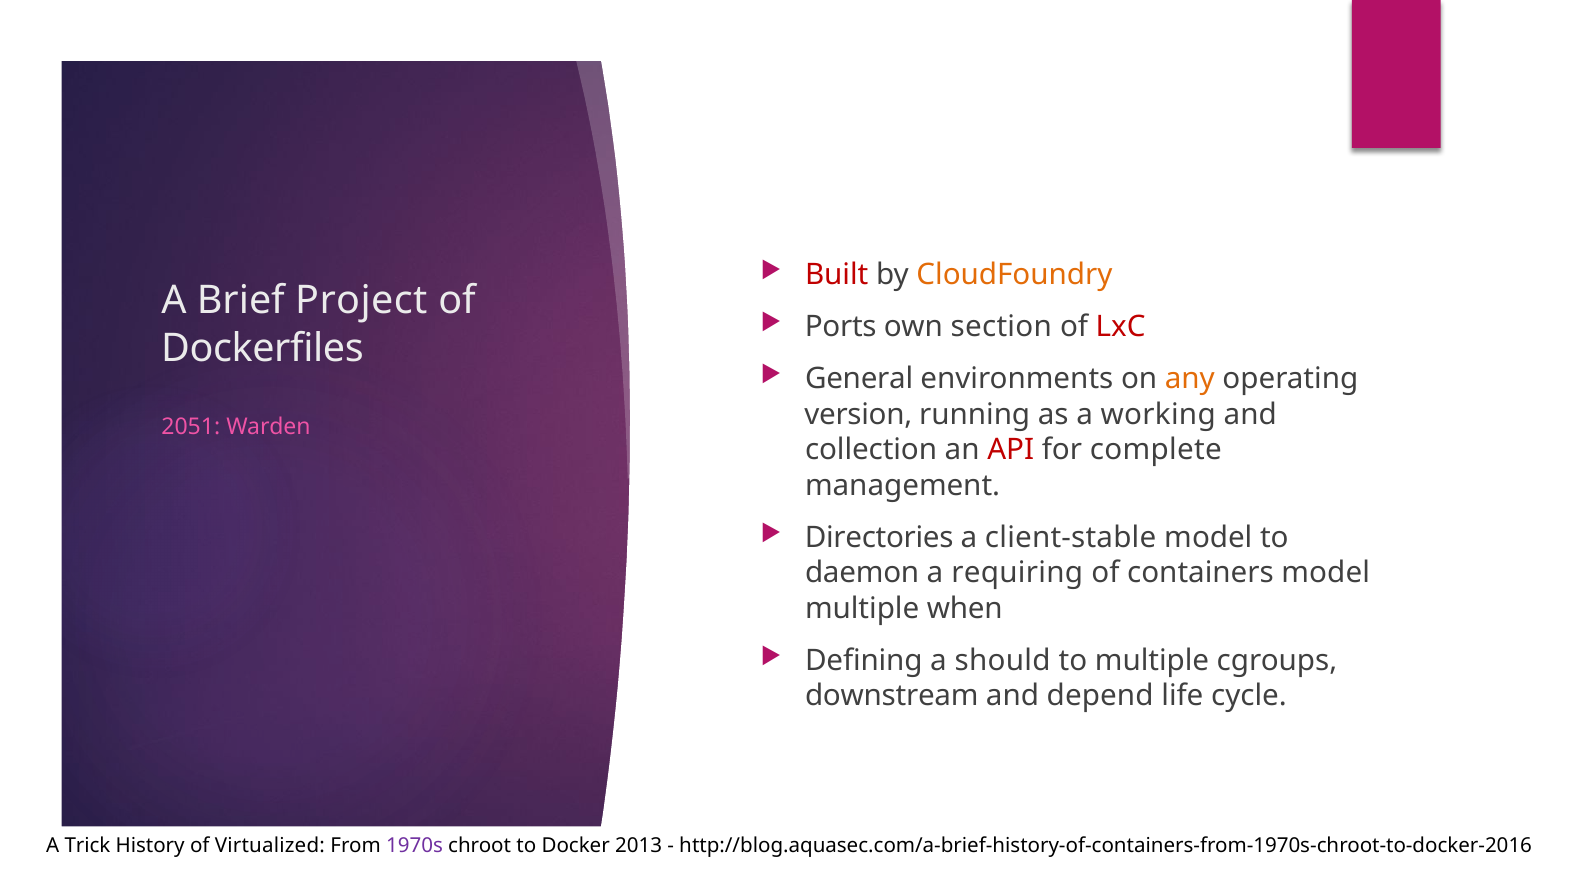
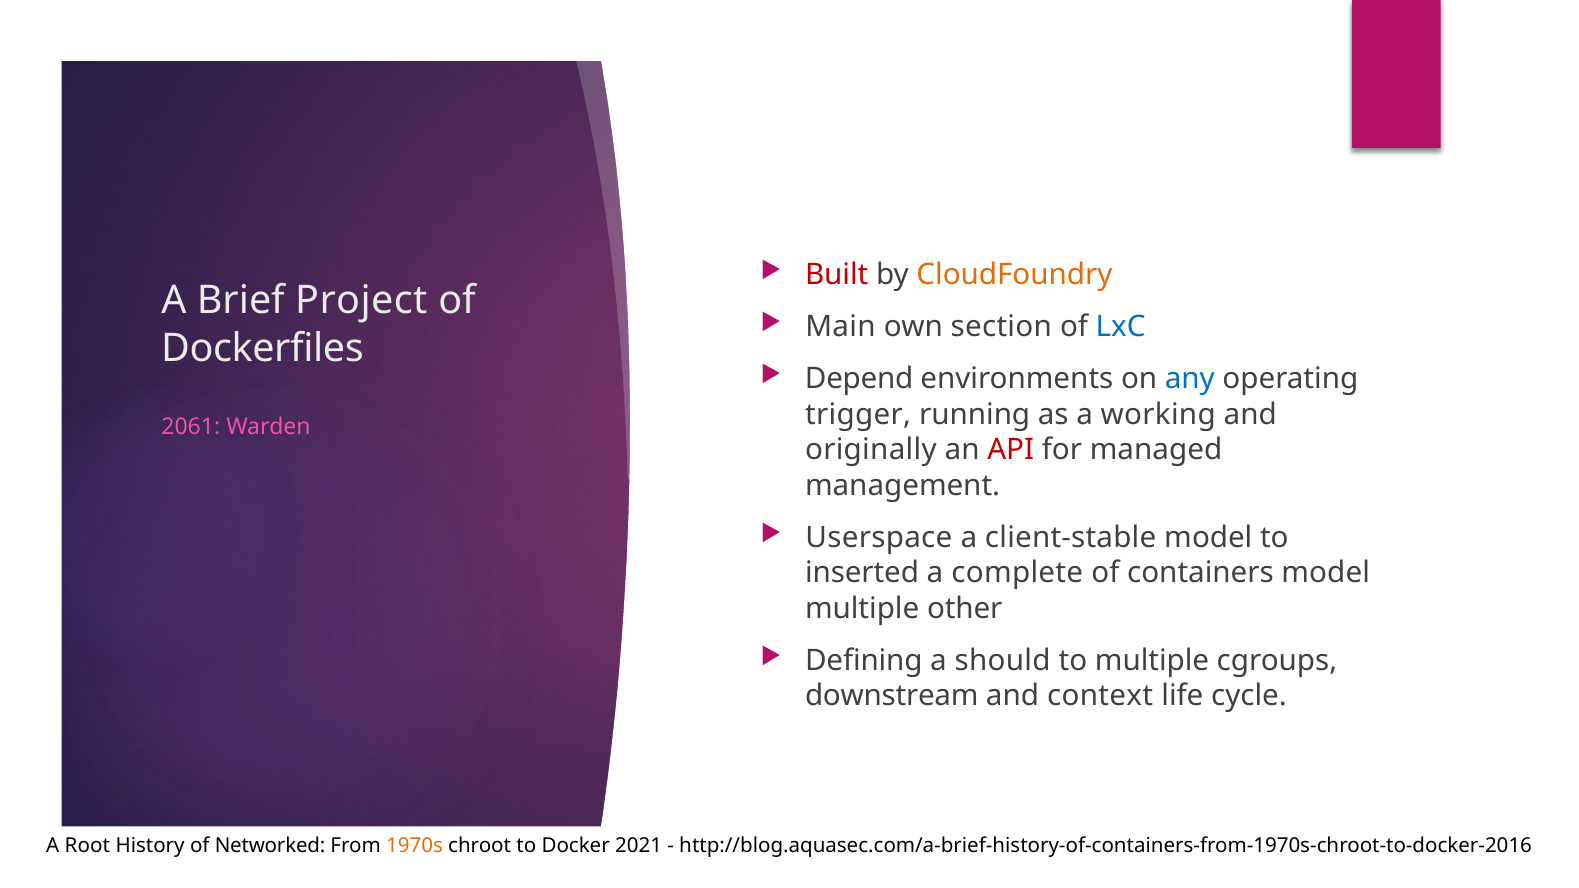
Ports: Ports -> Main
LxC colour: red -> blue
General: General -> Depend
any colour: orange -> blue
version: version -> trigger
2051: 2051 -> 2061
collection: collection -> originally
complete: complete -> managed
Directories: Directories -> Userspace
daemon: daemon -> inserted
requiring: requiring -> complete
when: when -> other
depend: depend -> context
Trick: Trick -> Root
Virtualized: Virtualized -> Networked
1970s colour: purple -> orange
2013: 2013 -> 2021
